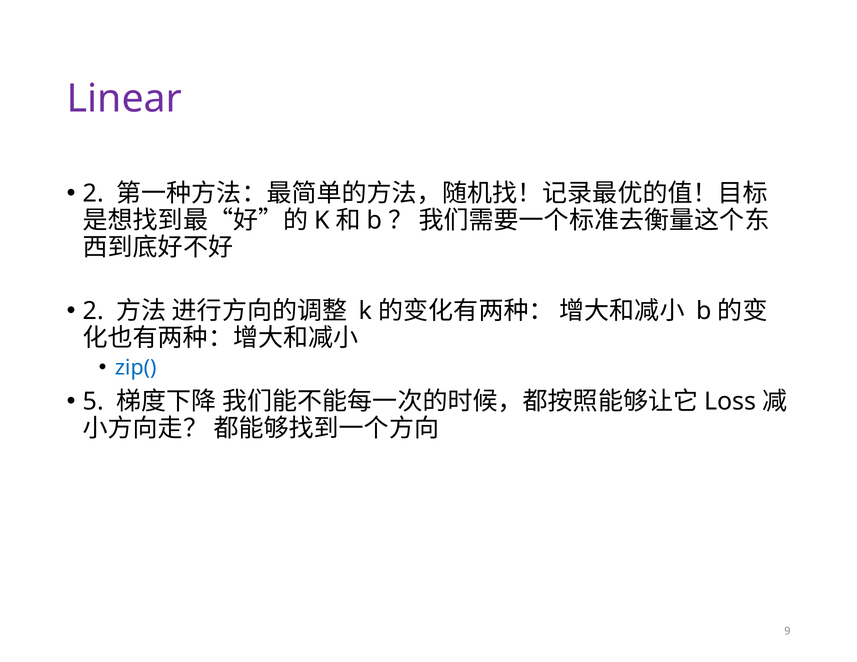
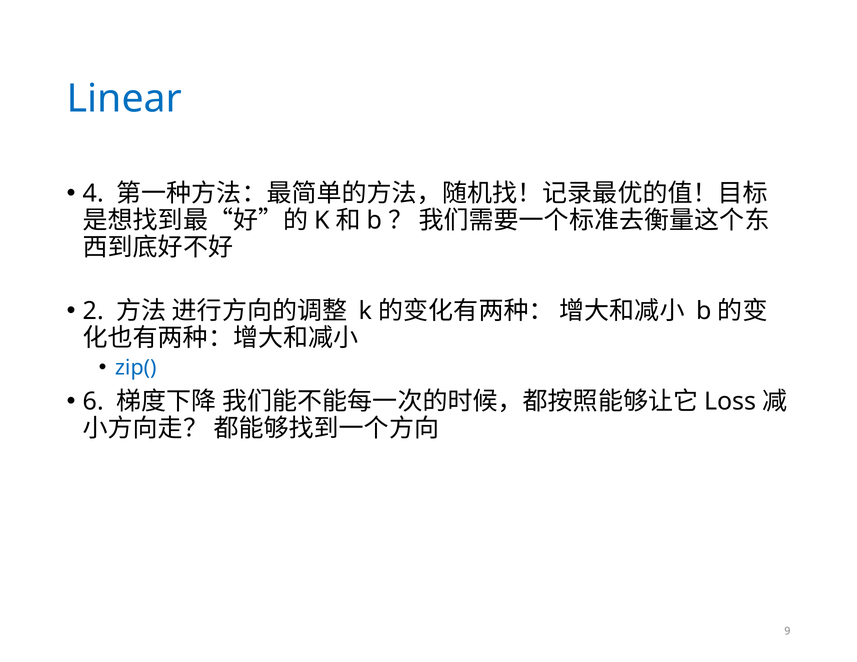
Linear colour: purple -> blue
2 at (93, 194): 2 -> 4
5: 5 -> 6
